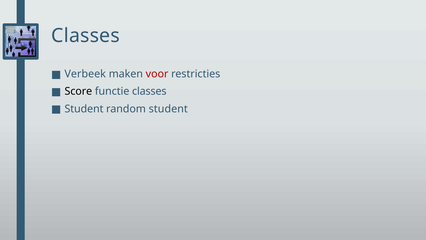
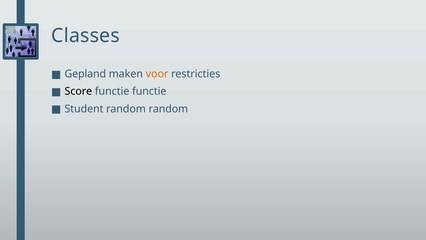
Verbeek: Verbeek -> Gepland
voor colour: red -> orange
functie classes: classes -> functie
random student: student -> random
